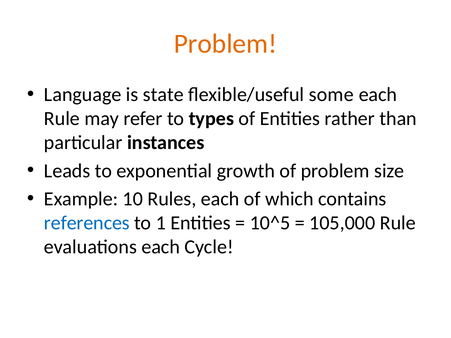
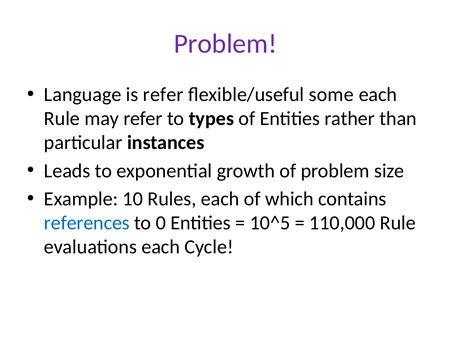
Problem at (225, 44) colour: orange -> purple
is state: state -> refer
1: 1 -> 0
105,000: 105,000 -> 110,000
